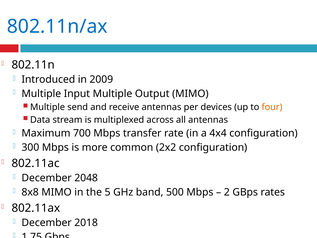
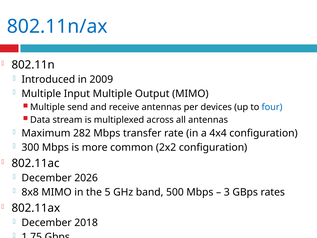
four colour: orange -> blue
700: 700 -> 282
2048: 2048 -> 2026
2: 2 -> 3
